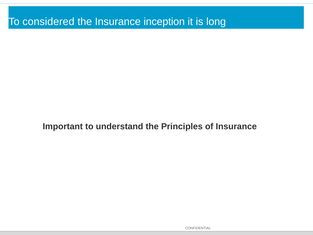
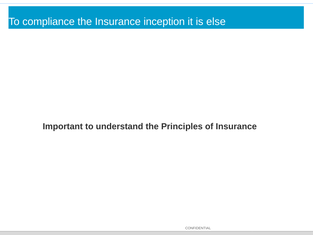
considered: considered -> compliance
long: long -> else
